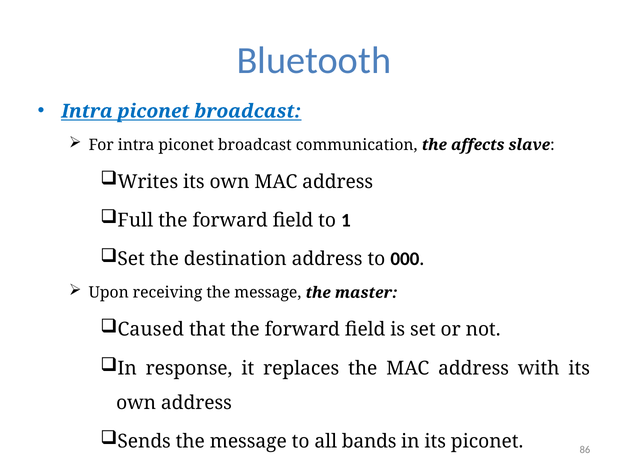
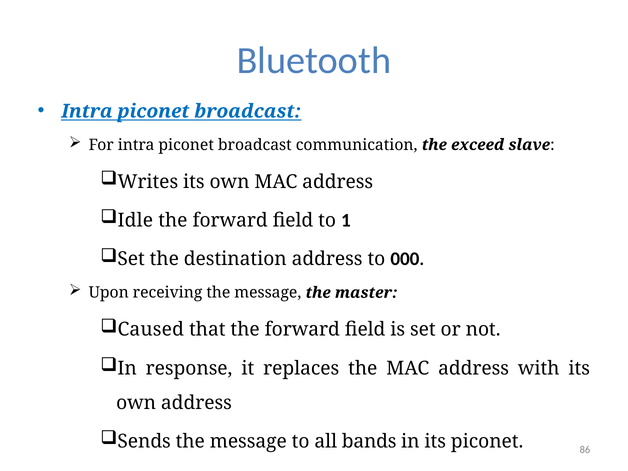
affects: affects -> exceed
Full: Full -> Idle
